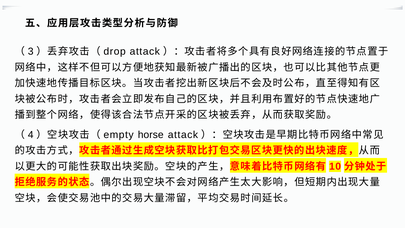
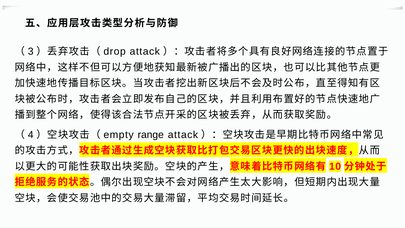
horse: horse -> range
